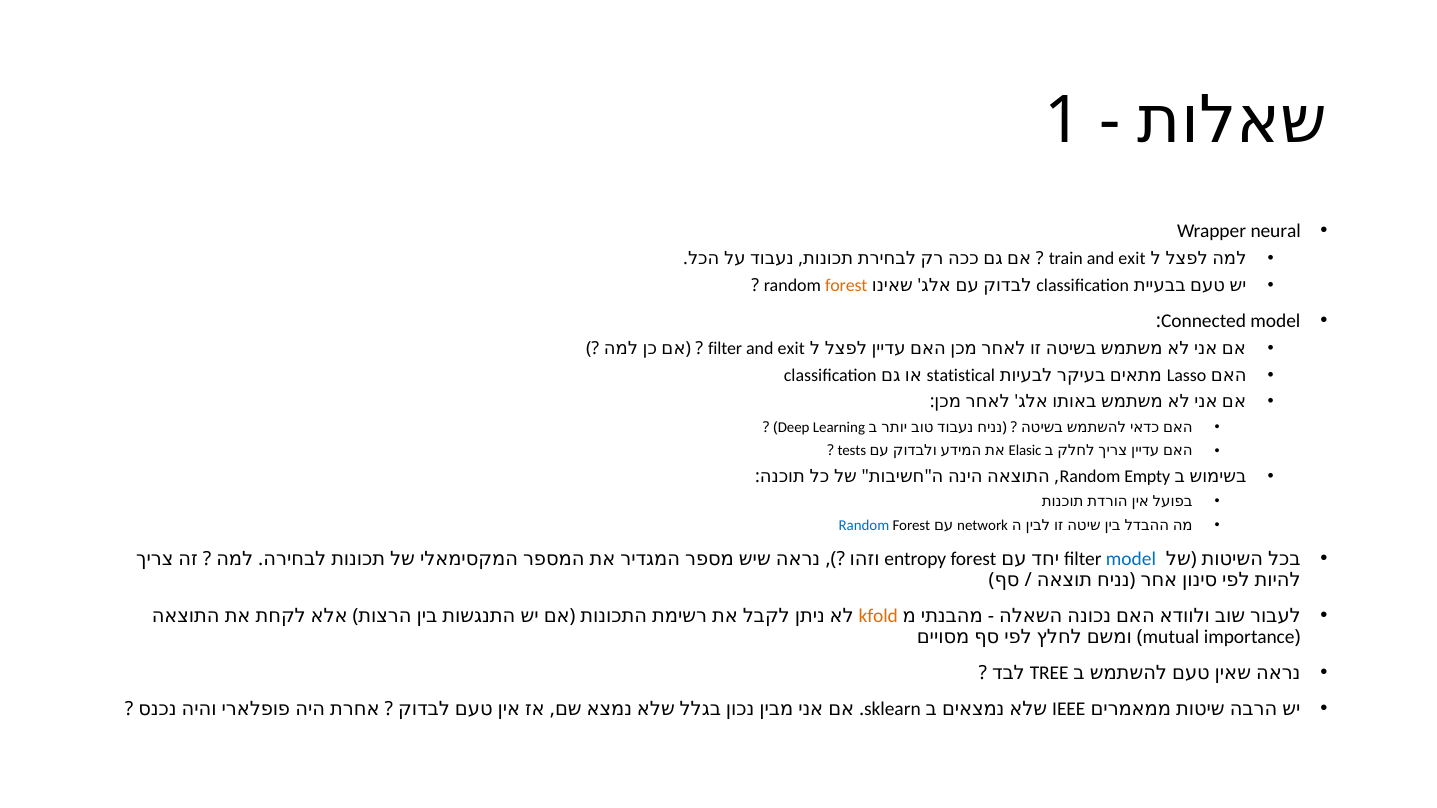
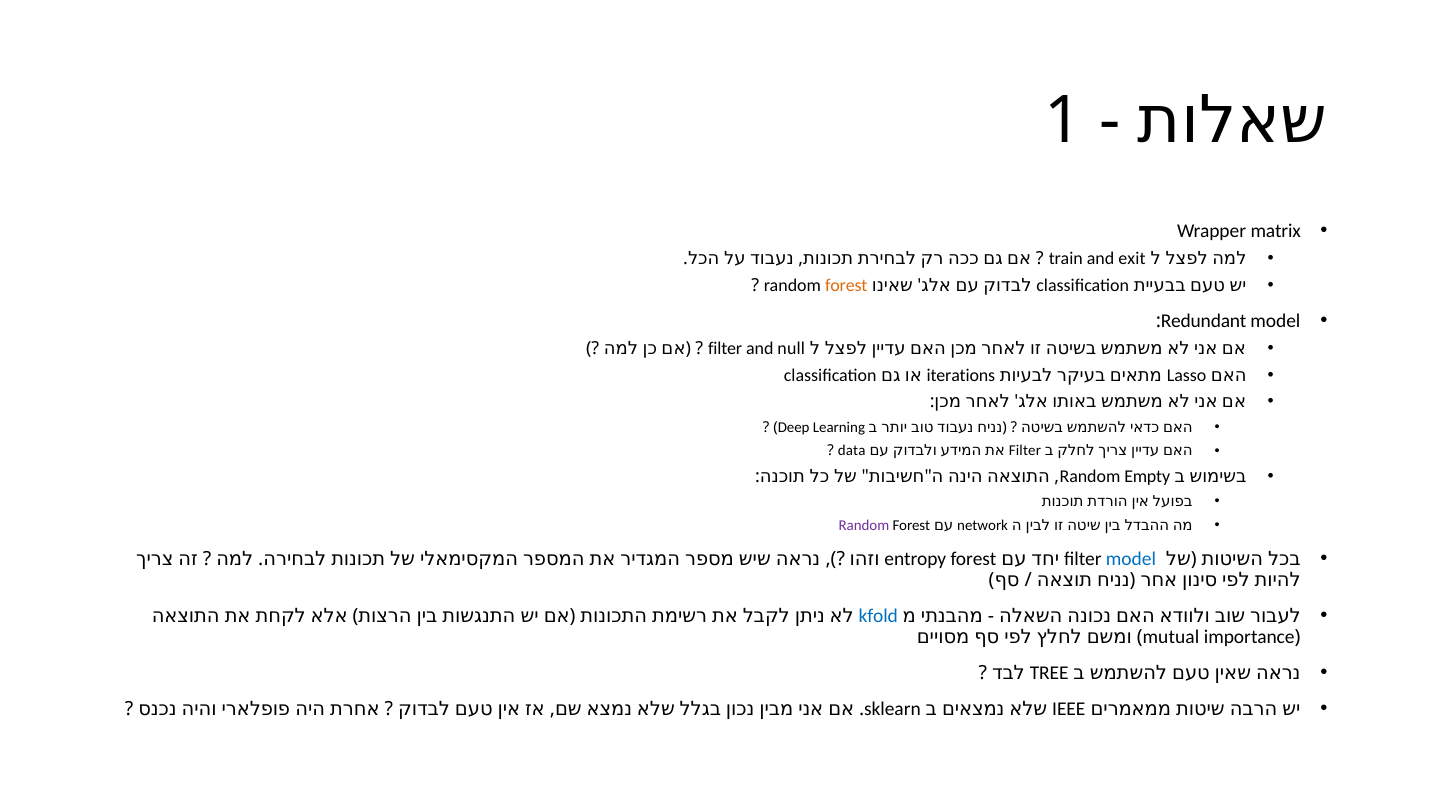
neural: neural -> matrix
Connected: Connected -> Redundant
exit at (791, 348): exit -> null
statistical: statistical -> iterations
tests: tests -> data
Elasic at (1025, 451): Elasic -> Filter
Random at (864, 525) colour: blue -> purple
kfold colour: orange -> blue
